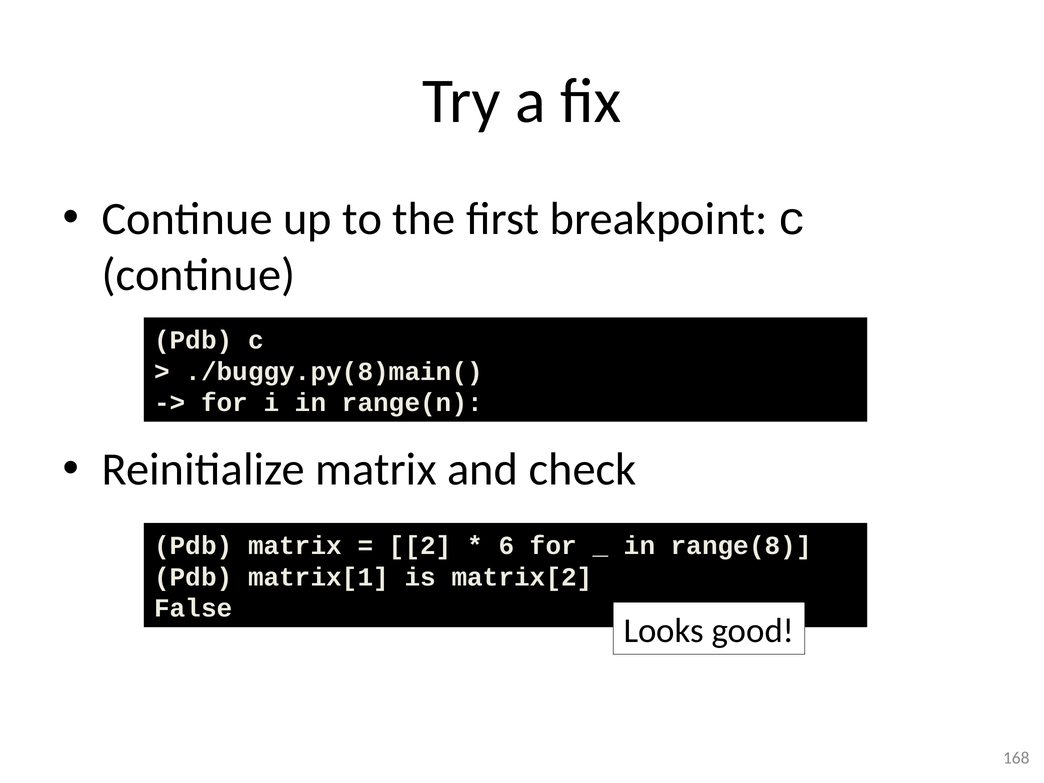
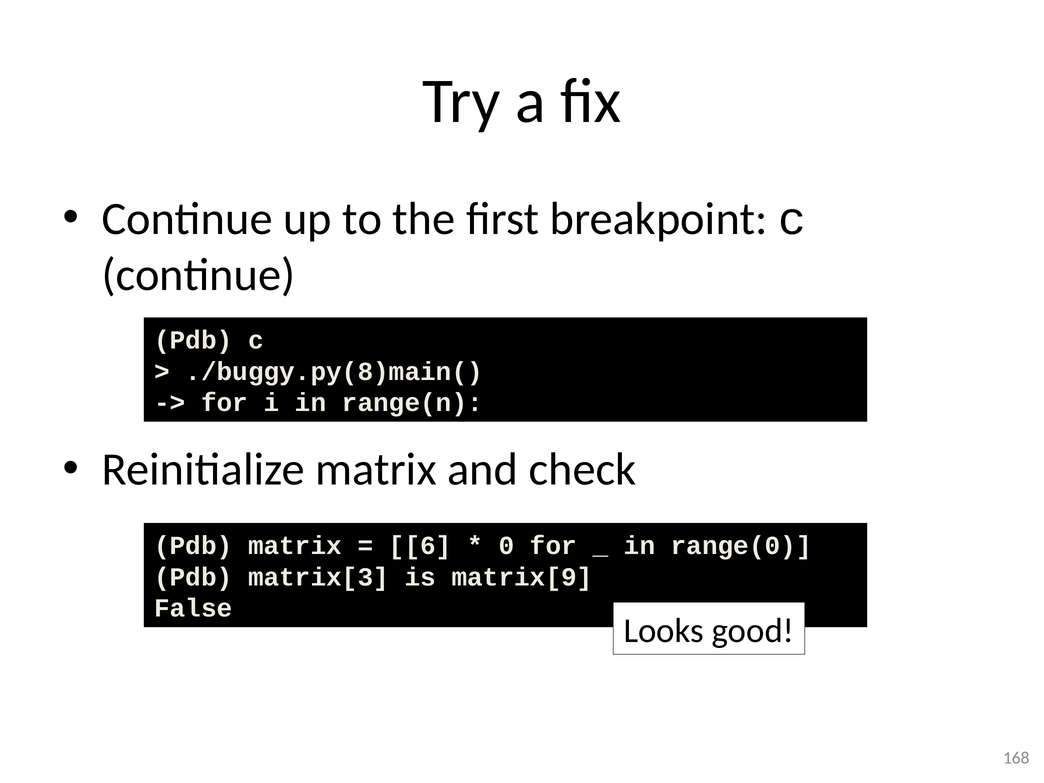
2: 2 -> 6
6: 6 -> 0
range(8: range(8 -> range(0
matrix[1: matrix[1 -> matrix[3
matrix[2: matrix[2 -> matrix[9
